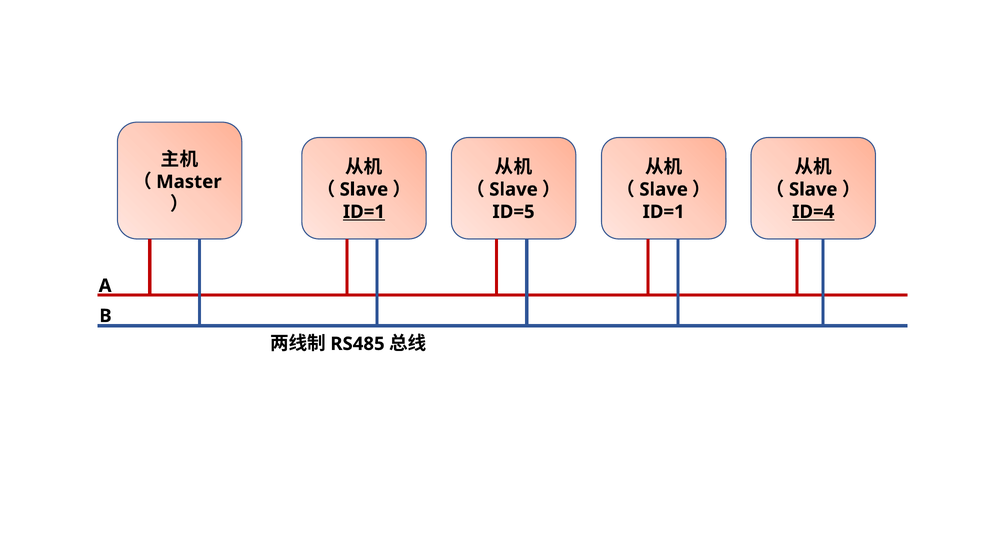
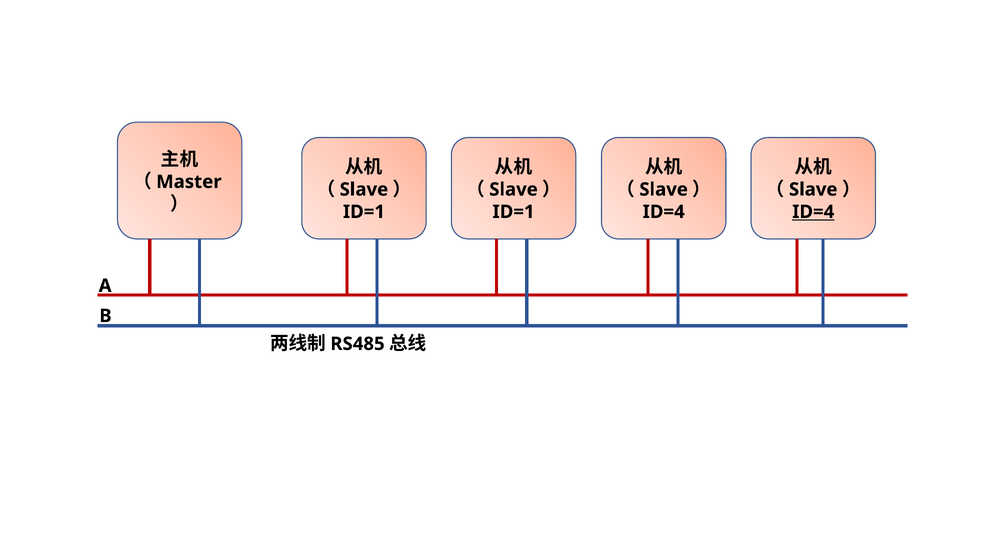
ID=1 at (364, 212) underline: present -> none
ID=5 at (514, 212): ID=5 -> ID=1
ID=1 at (664, 212): ID=1 -> ID=4
